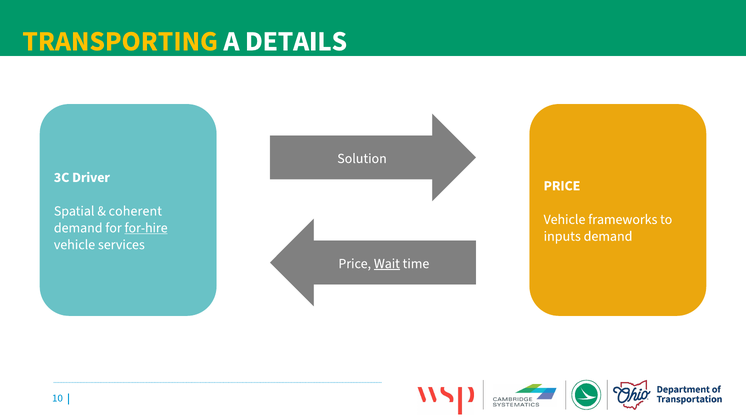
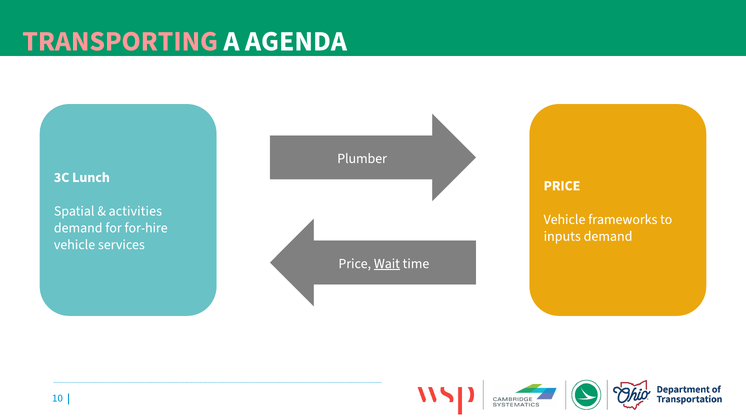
TRANSPORTING colour: yellow -> pink
DETAILS: DETAILS -> AGENDA
Solution: Solution -> Plumber
Driver: Driver -> Lunch
coherent: coherent -> activities
for-hire underline: present -> none
